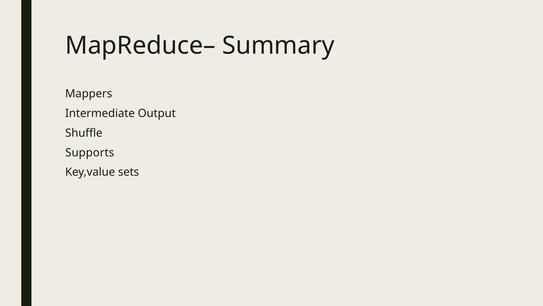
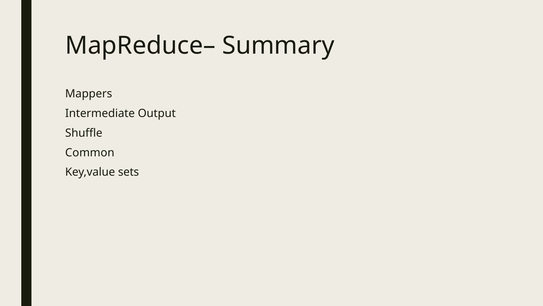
Supports: Supports -> Common
